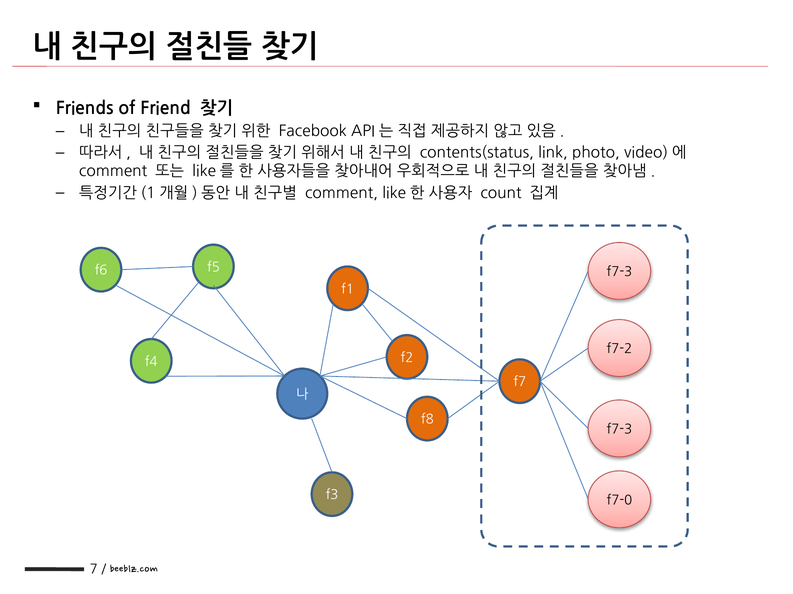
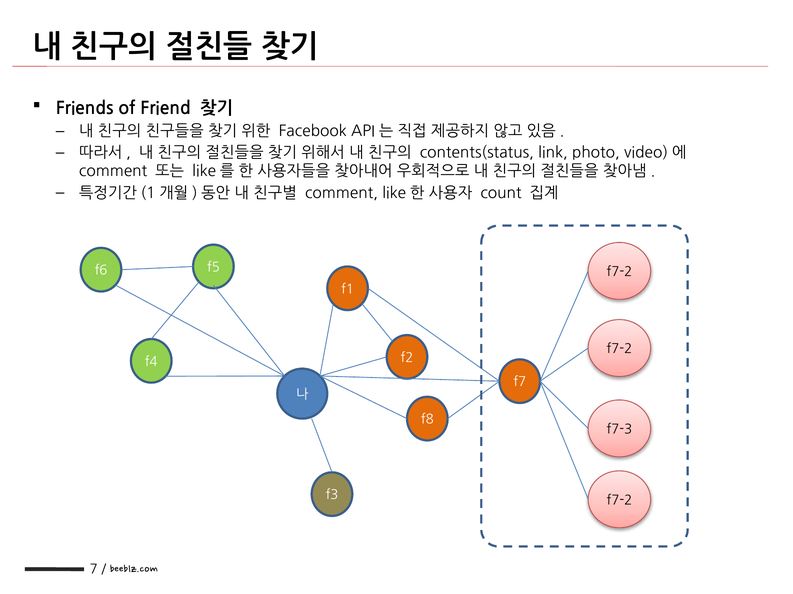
f7-3 at (619, 272): f7-3 -> f7-2
f7-0 at (619, 501): f7-0 -> f7-2
